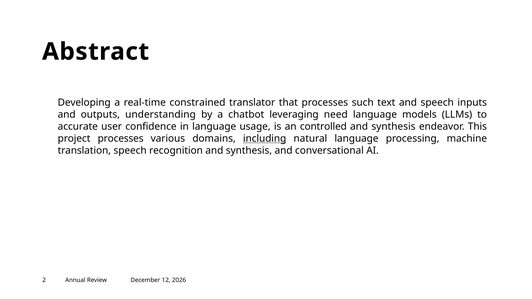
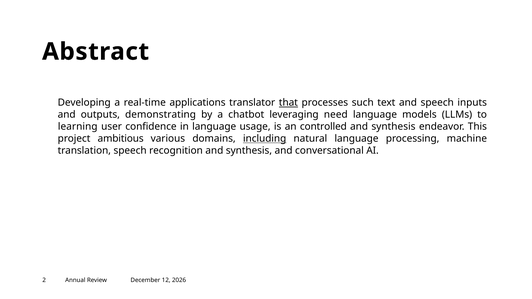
constrained: constrained -> applications
that underline: none -> present
understanding: understanding -> demonstrating
accurate: accurate -> learning
project processes: processes -> ambitious
